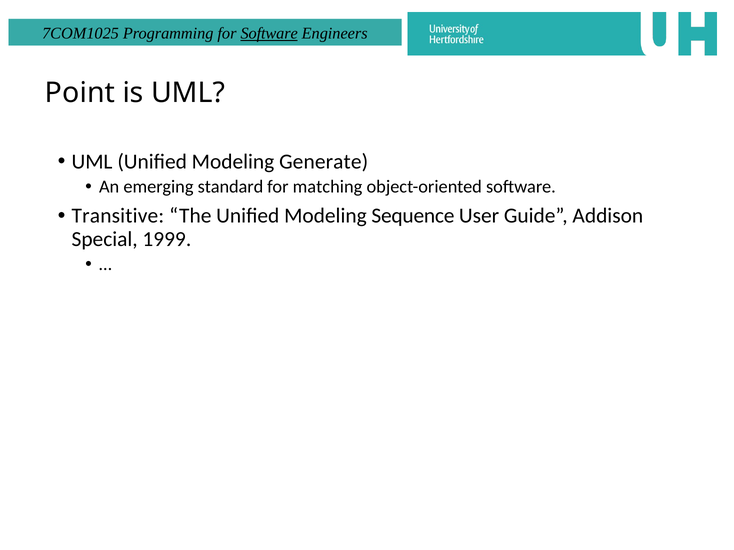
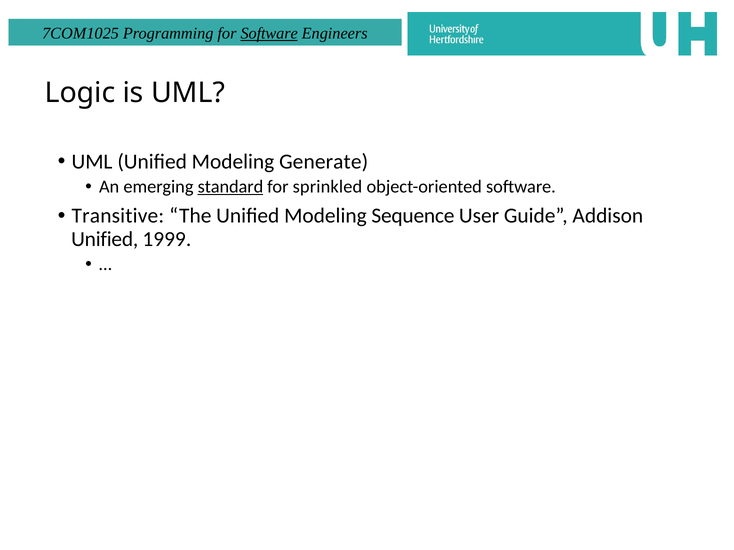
Point: Point -> Logic
standard underline: none -> present
matching: matching -> sprinkled
Special at (105, 239): Special -> Unified
